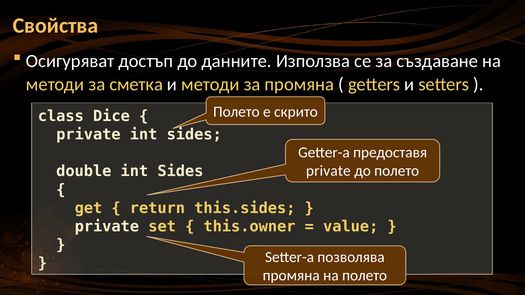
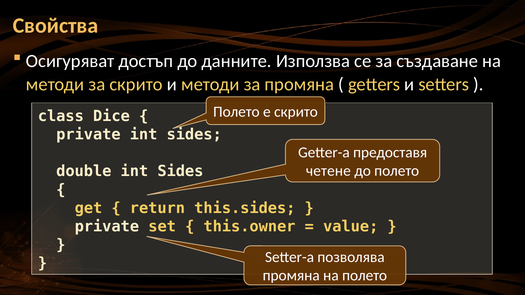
за сметка: сметка -> скрито
private at (328, 171): private -> четене
